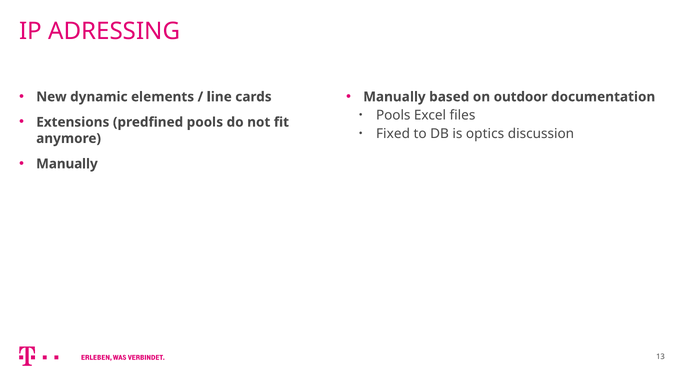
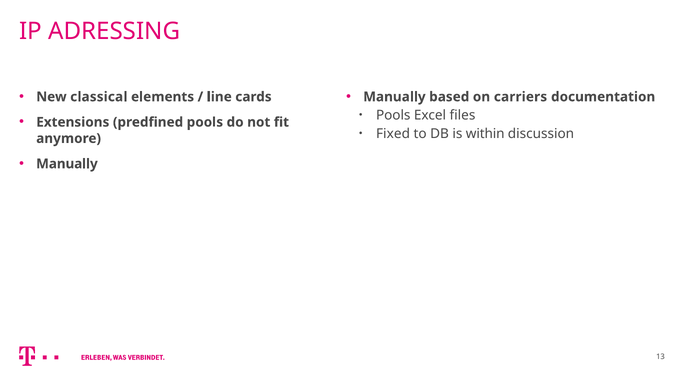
dynamic: dynamic -> classical
outdoor: outdoor -> carriers
optics: optics -> within
